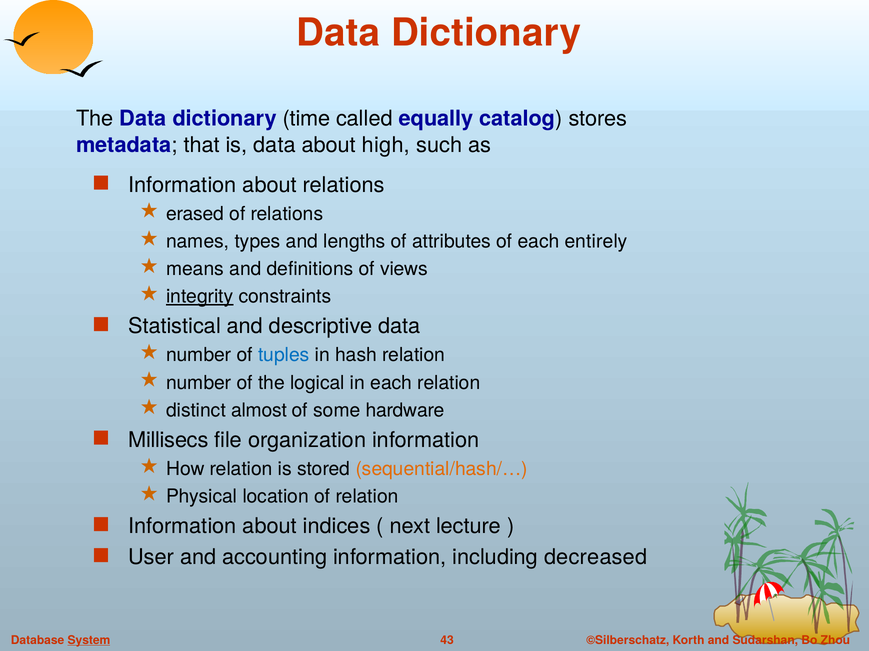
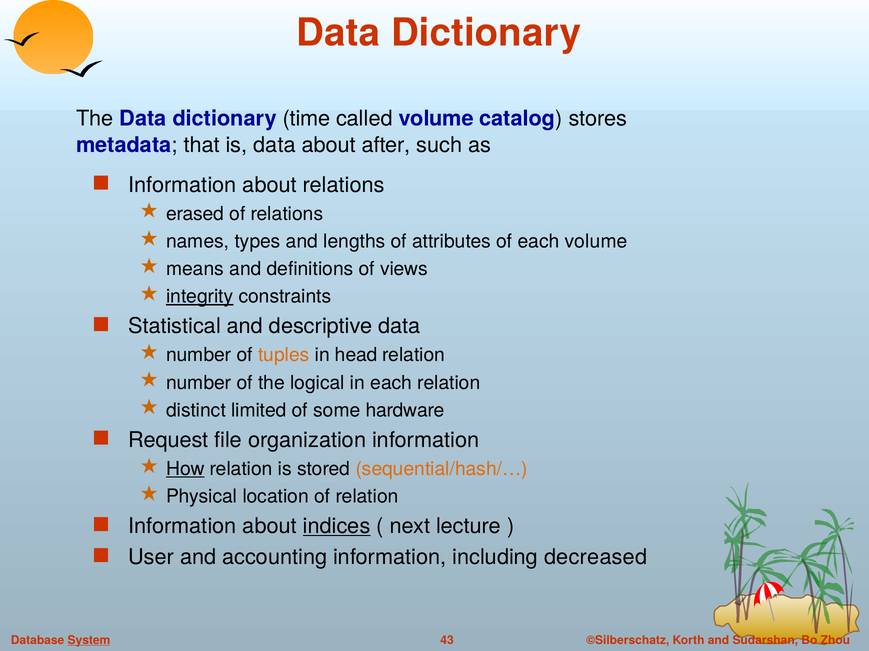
called equally: equally -> volume
high: high -> after
each entirely: entirely -> volume
tuples colour: blue -> orange
hash: hash -> head
almost: almost -> limited
Millisecs: Millisecs -> Request
How underline: none -> present
indices underline: none -> present
